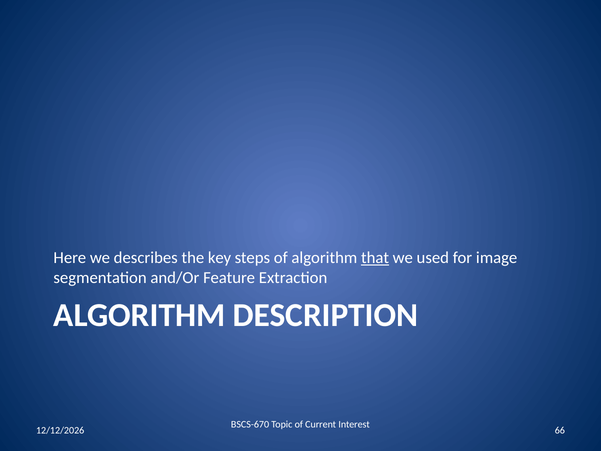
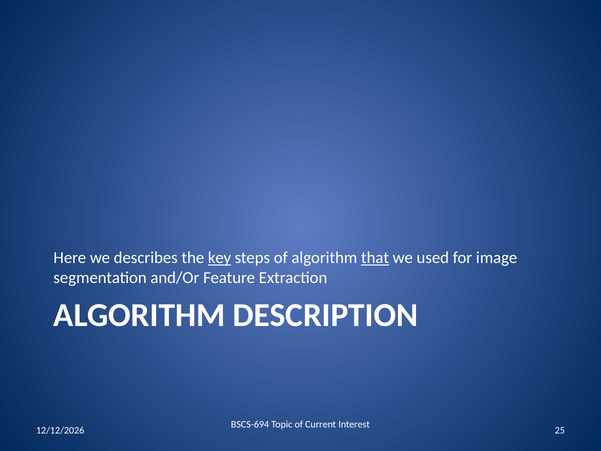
key underline: none -> present
BSCS-670: BSCS-670 -> BSCS-694
66: 66 -> 25
